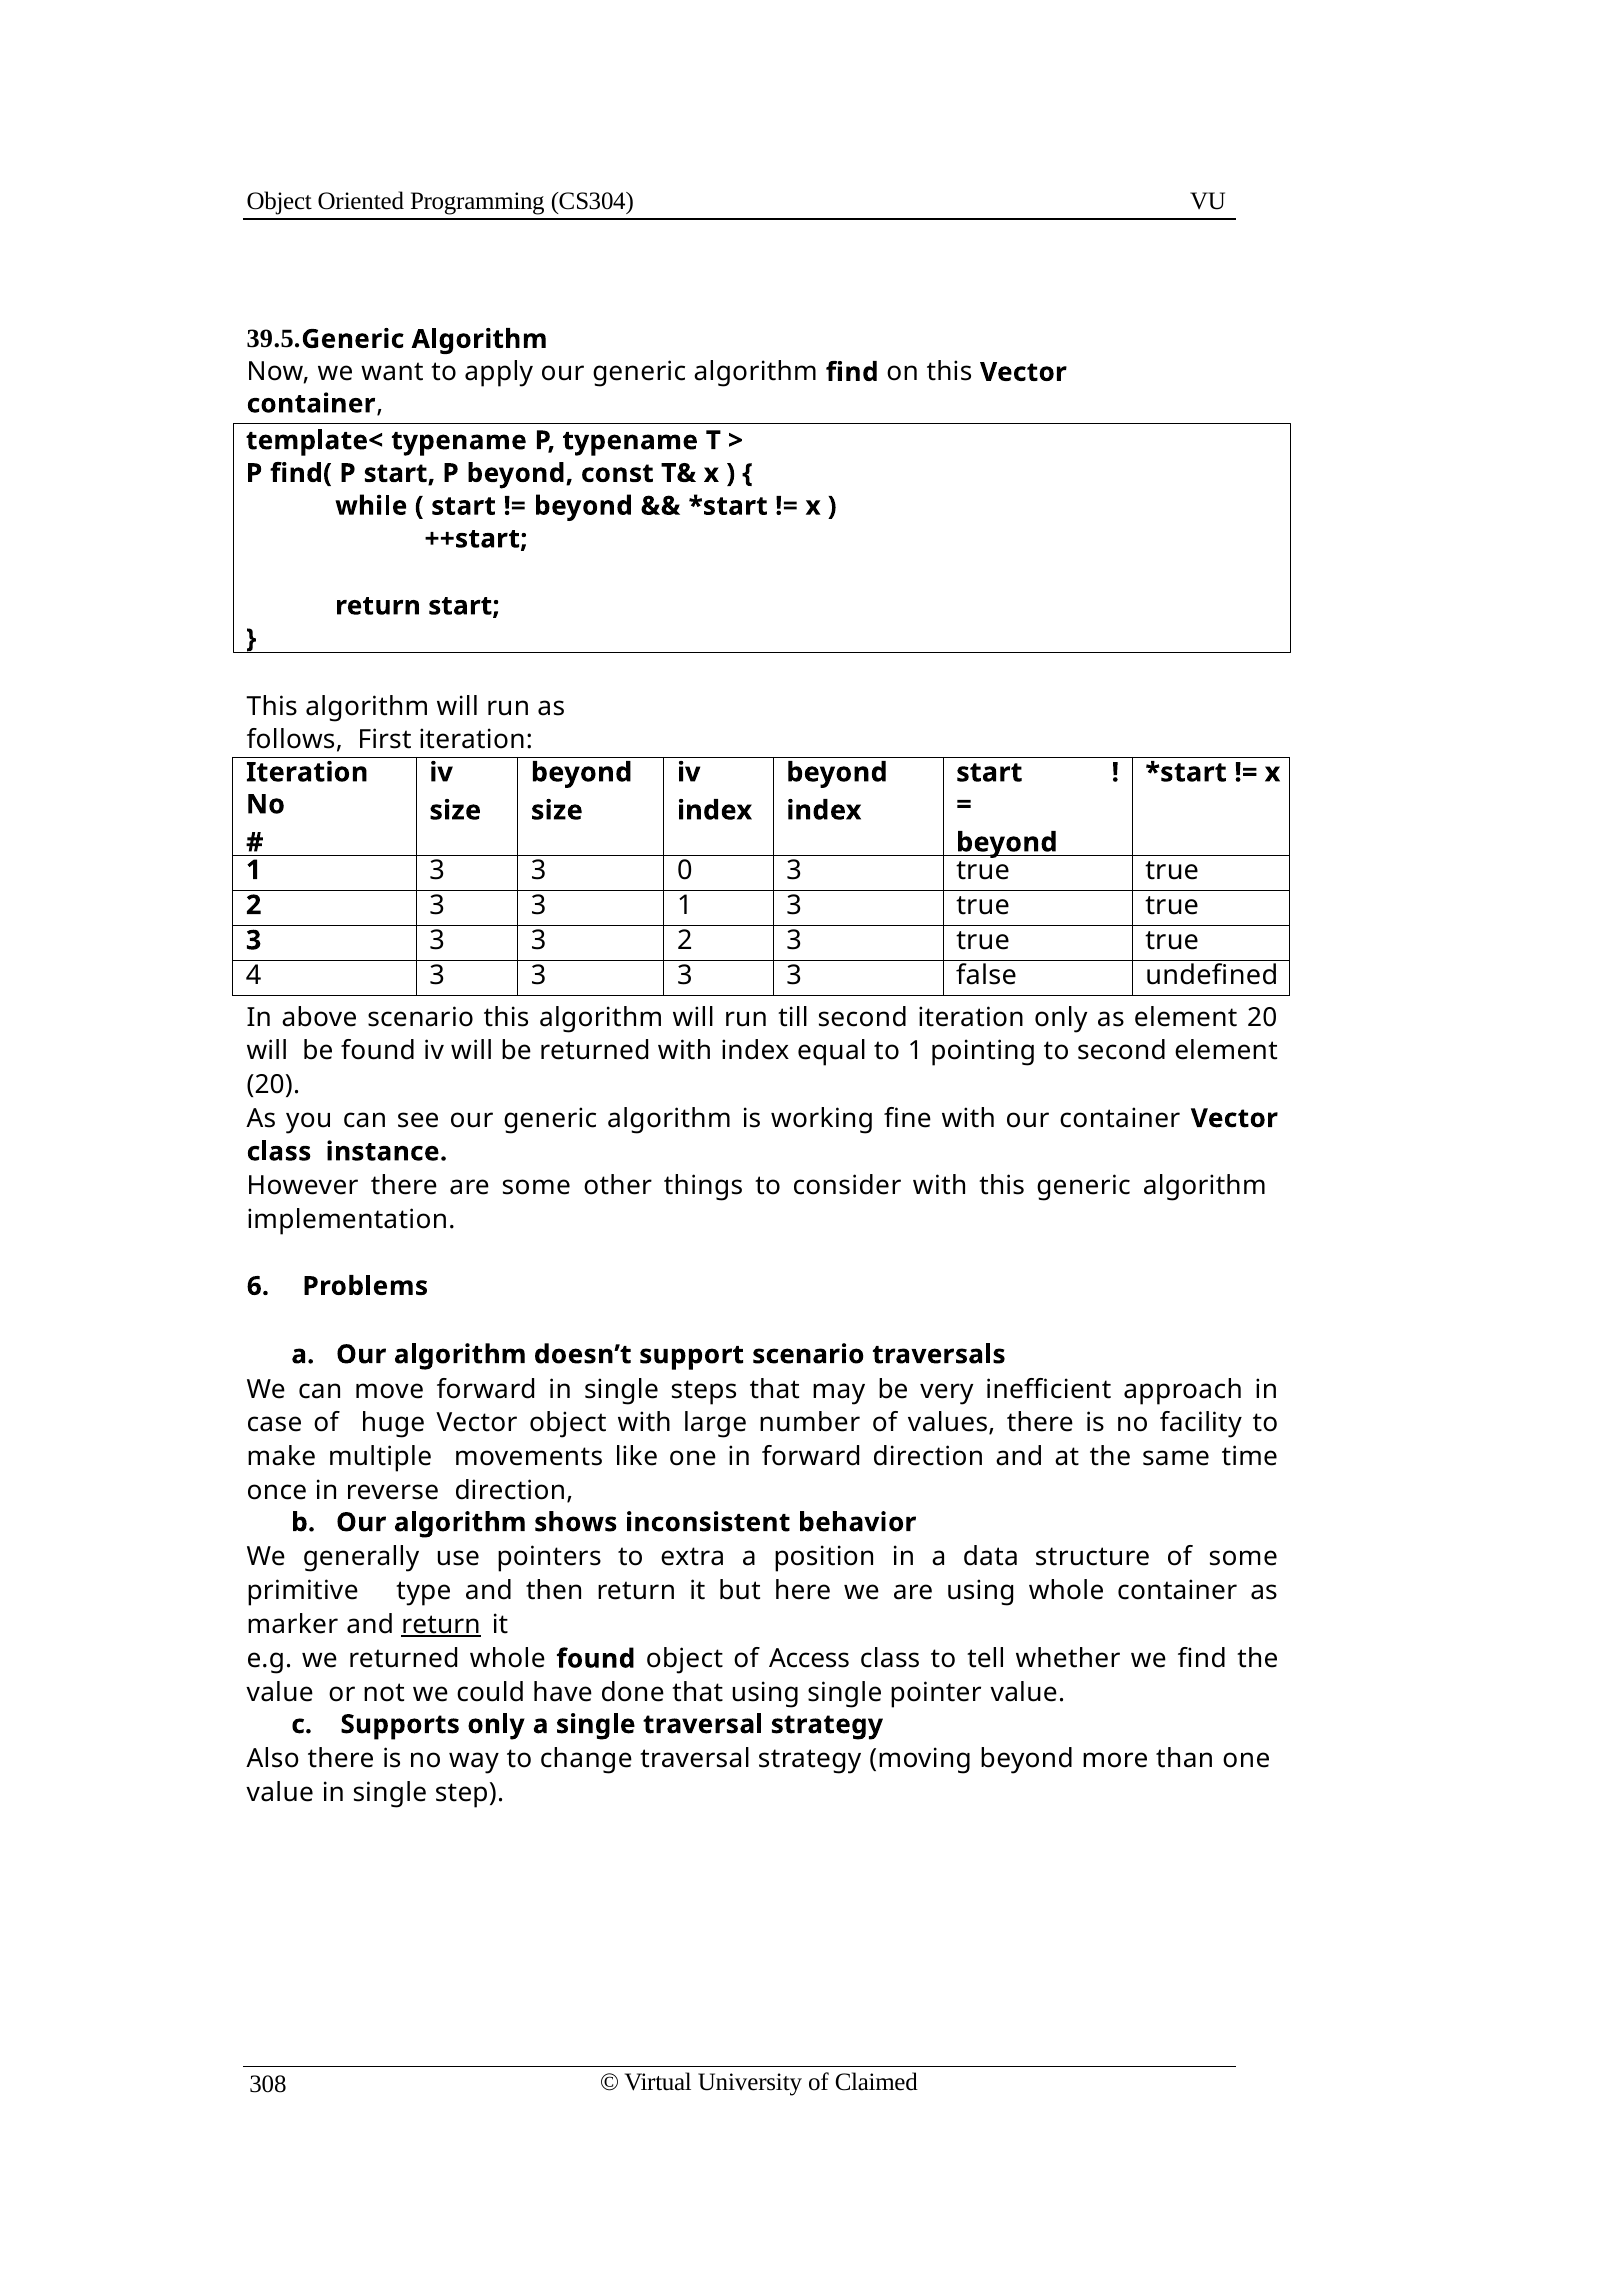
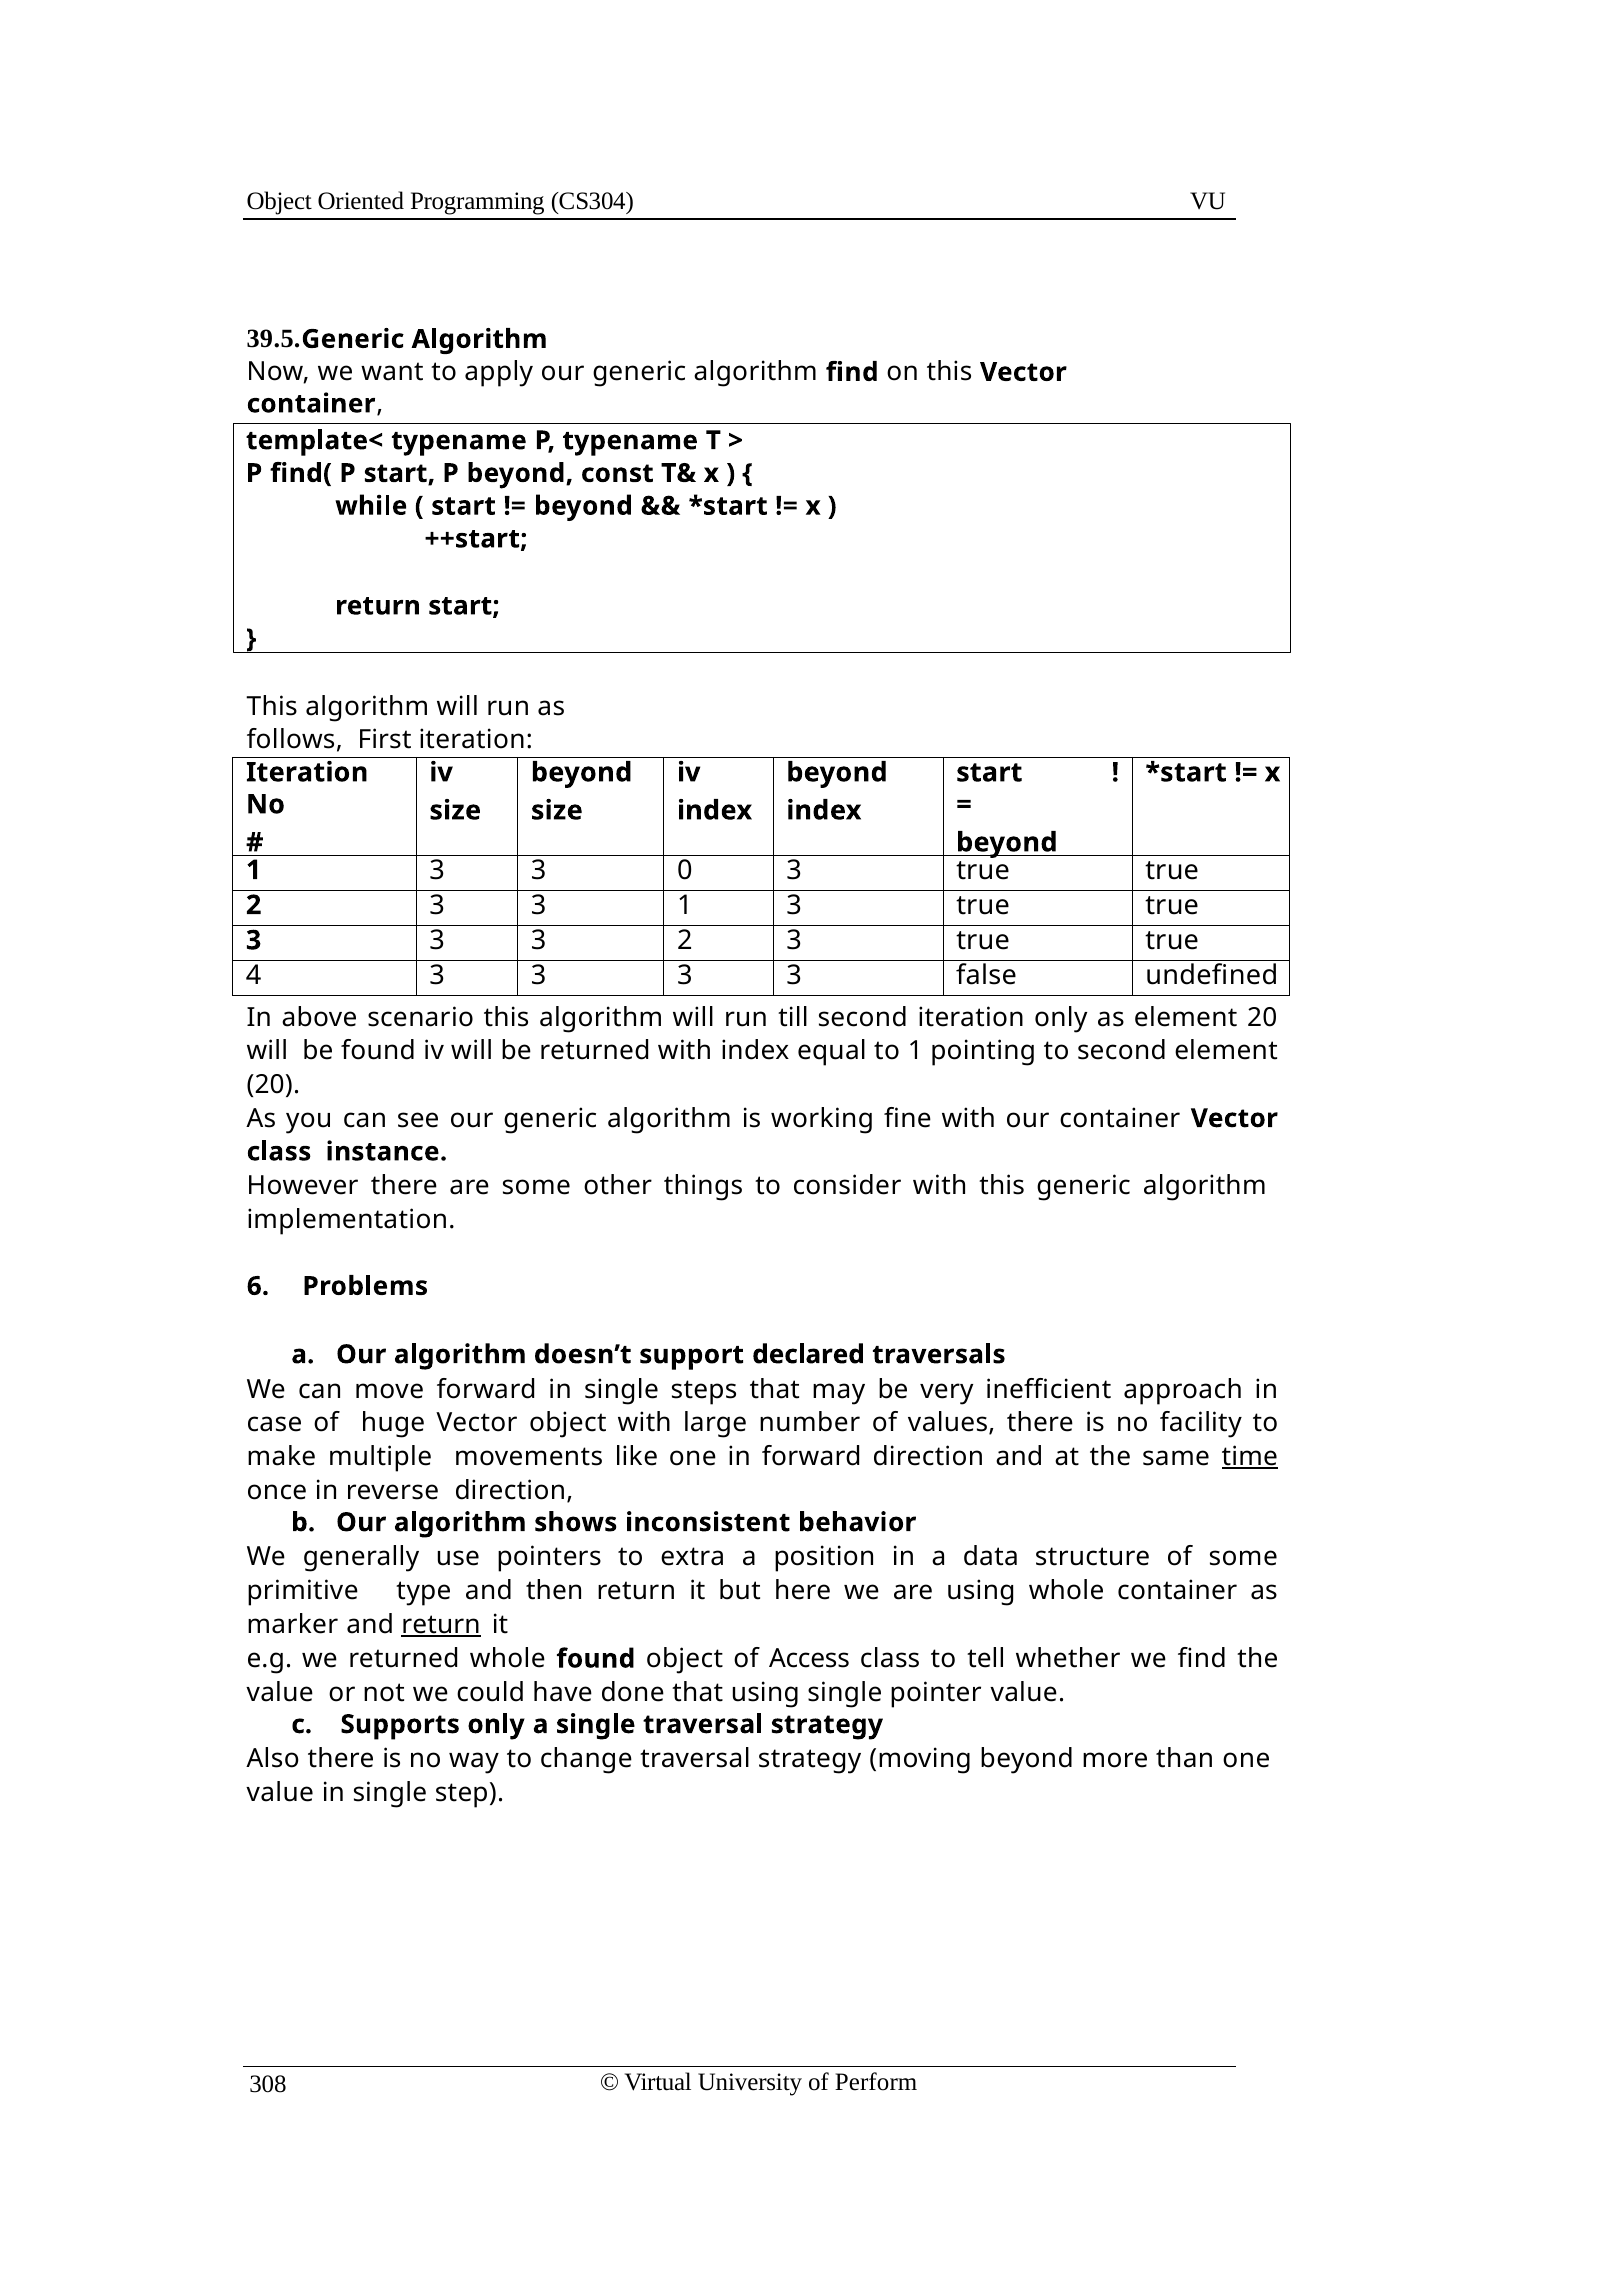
support scenario: scenario -> declared
time underline: none -> present
Claimed: Claimed -> Perform
